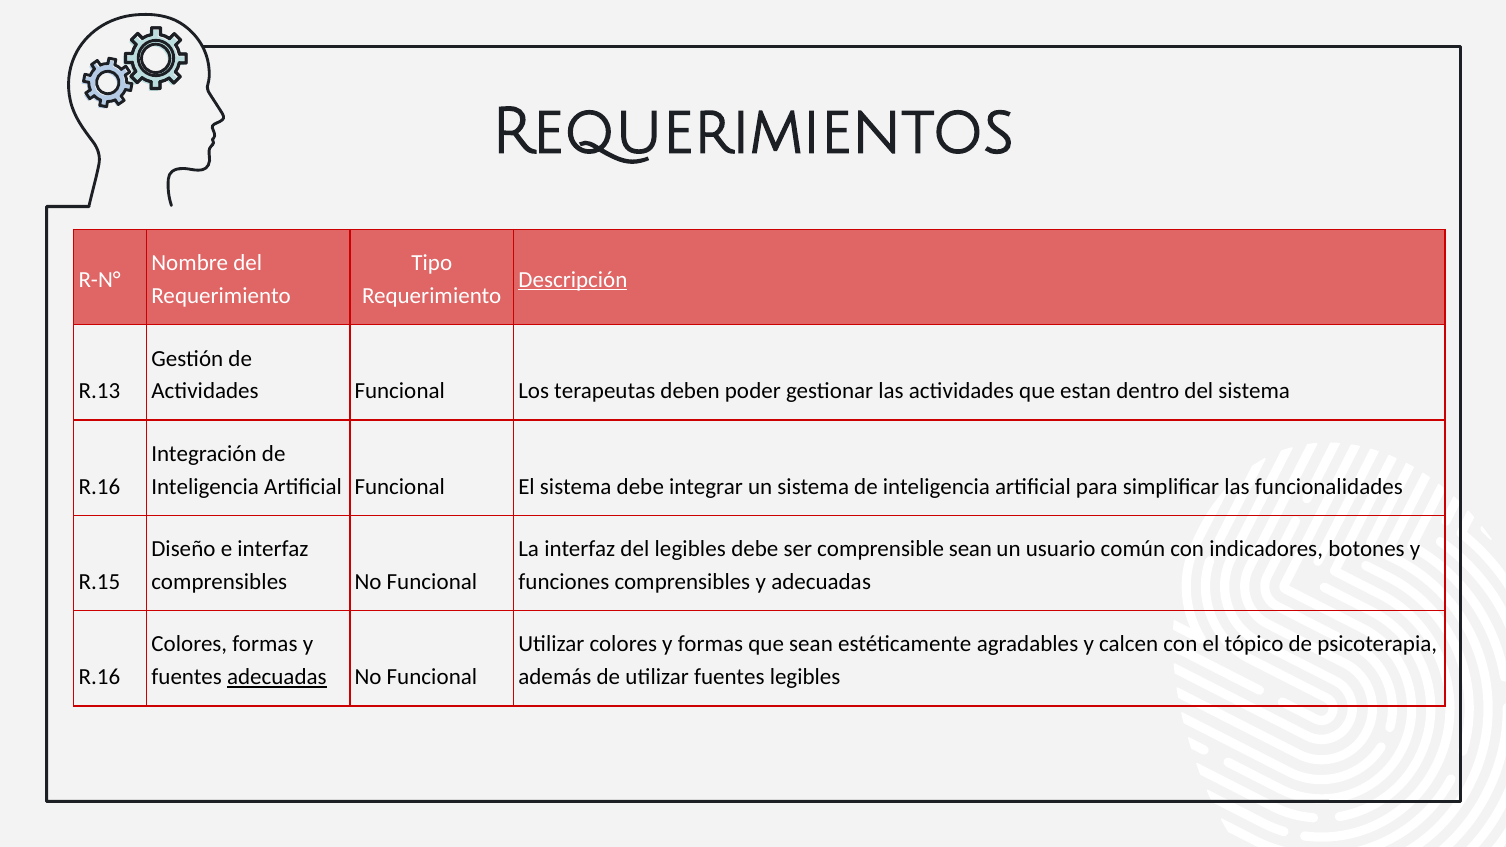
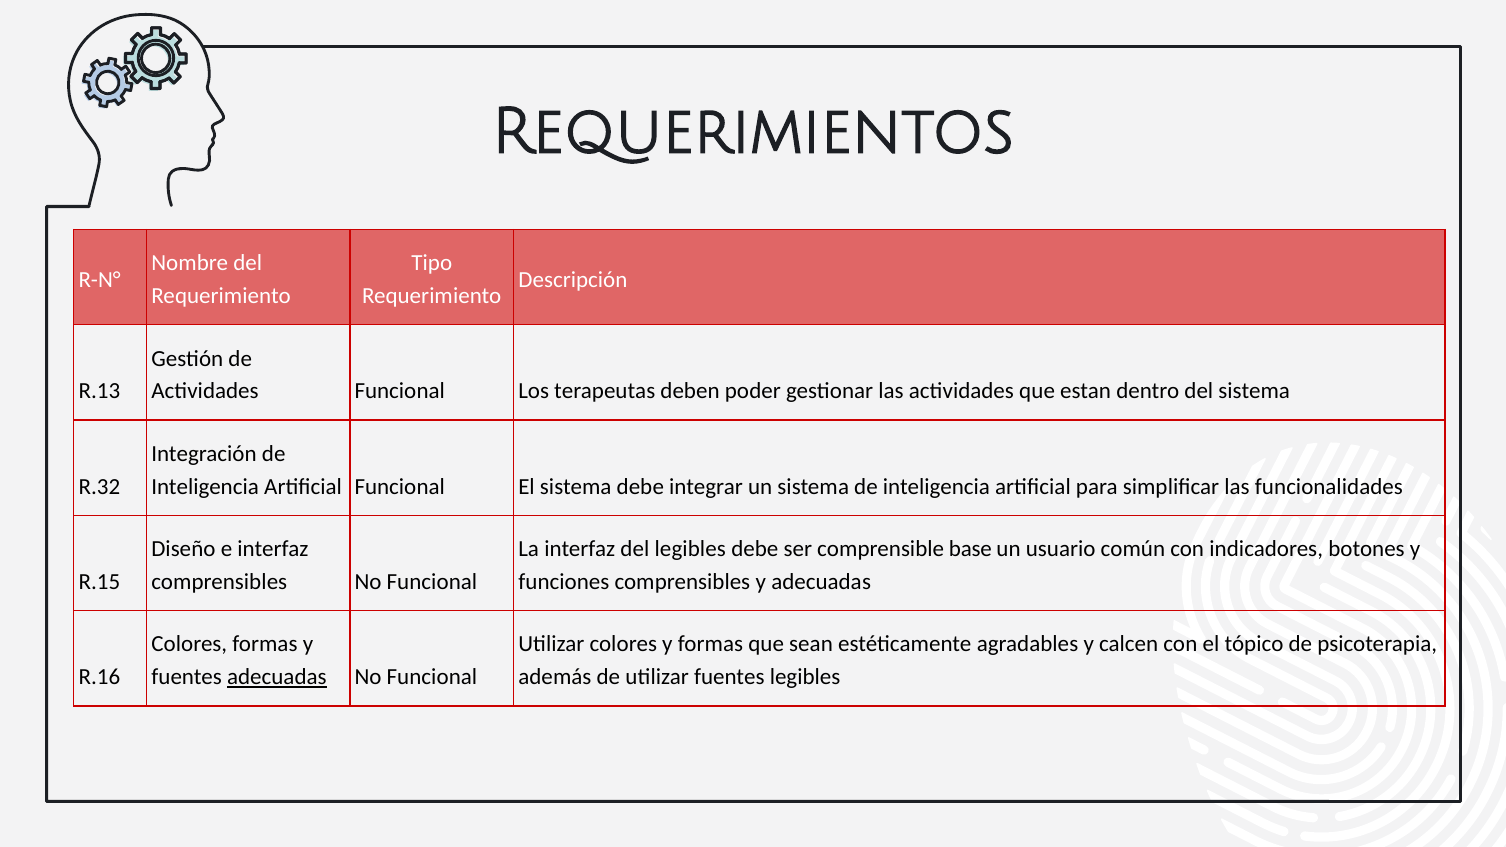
Descripción underline: present -> none
R.16 at (99, 487): R.16 -> R.32
comprensible sean: sean -> base
